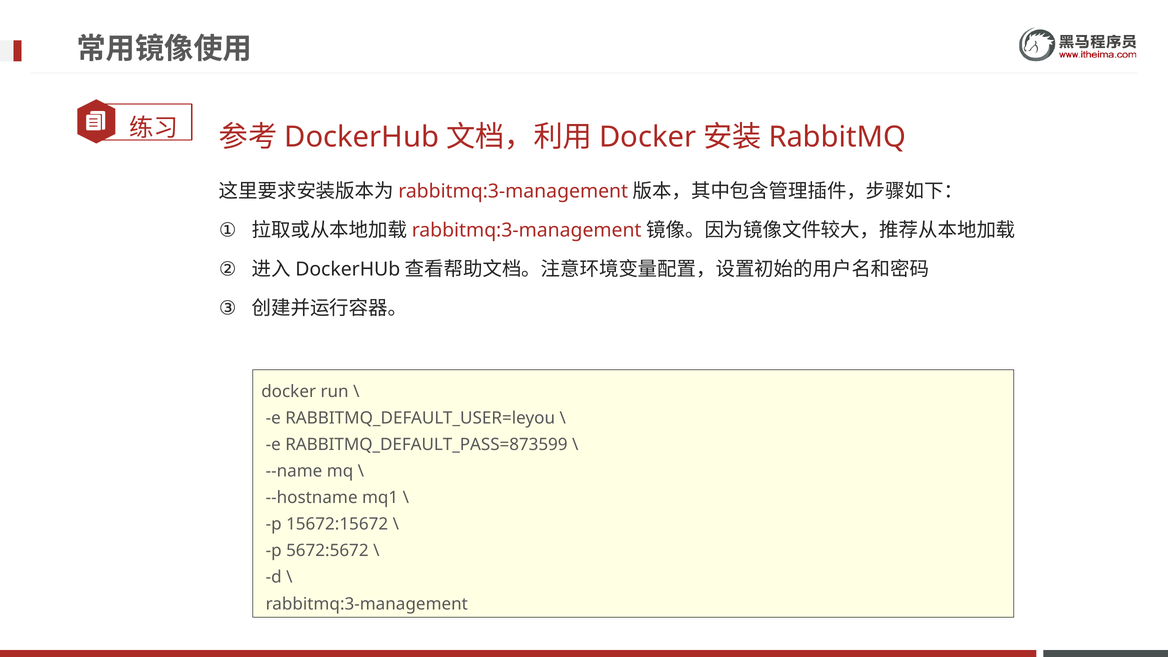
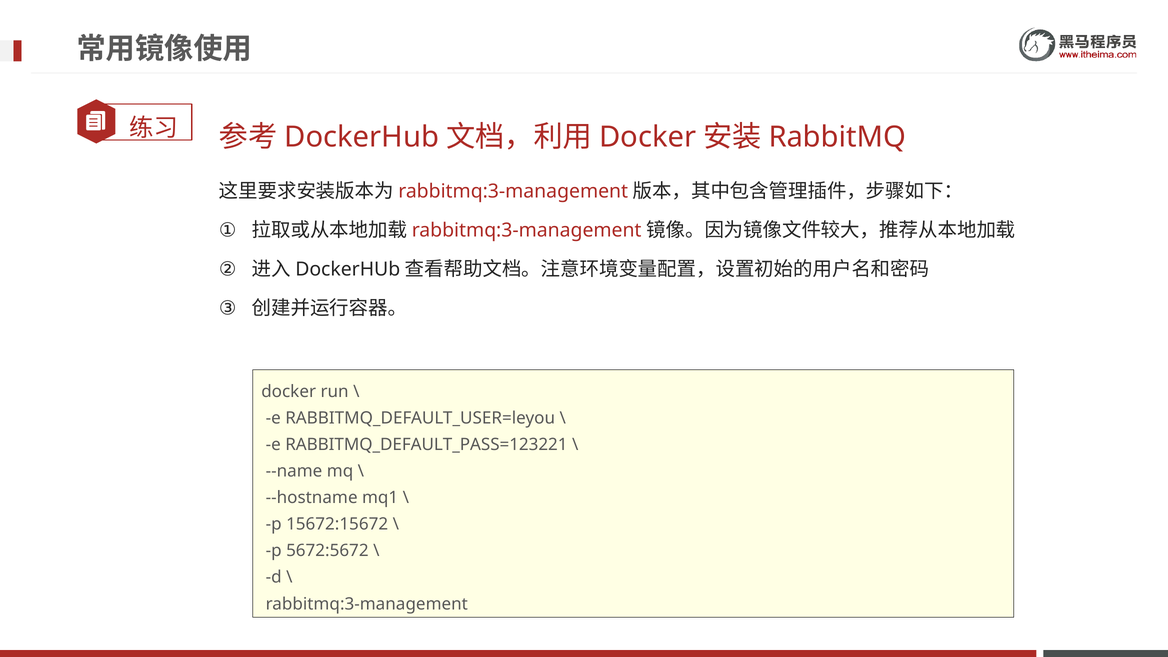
RABBITMQ_DEFAULT_PASS=873599: RABBITMQ_DEFAULT_PASS=873599 -> RABBITMQ_DEFAULT_PASS=123221
